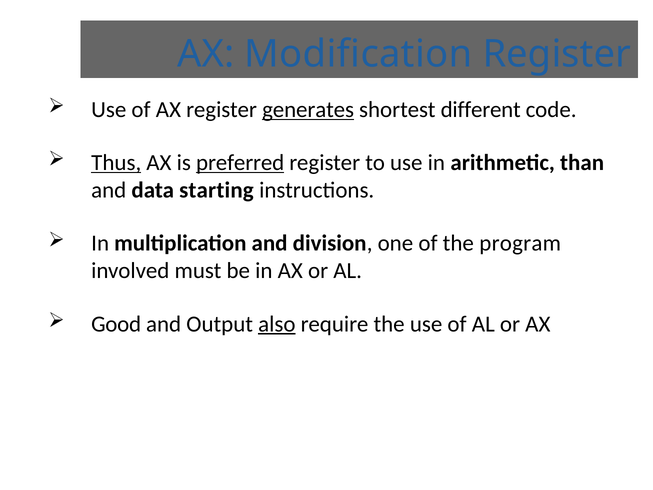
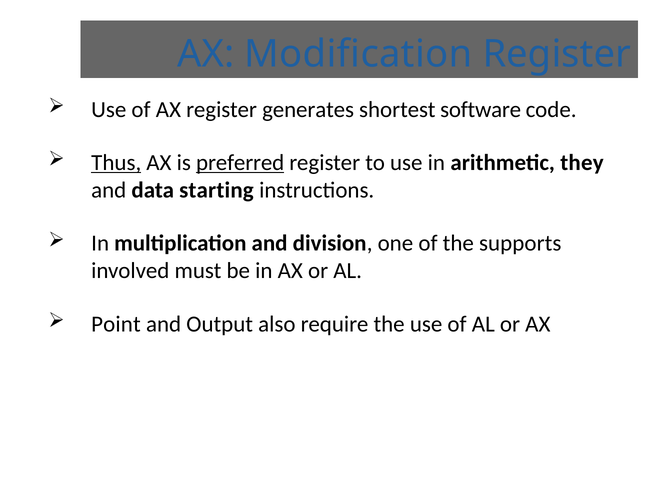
generates underline: present -> none
different: different -> software
than: than -> they
program: program -> supports
Good: Good -> Point
also underline: present -> none
